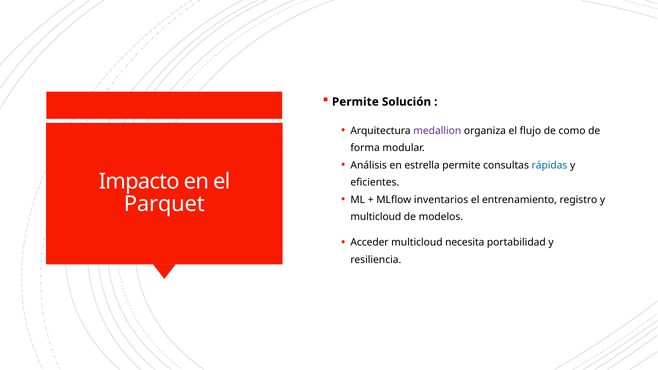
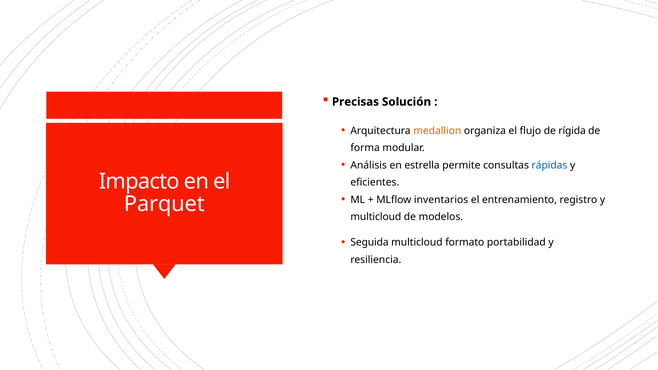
Permite at (355, 102): Permite -> Precisas
medallion colour: purple -> orange
como: como -> rígida
Acceder: Acceder -> Seguida
necesita: necesita -> formato
